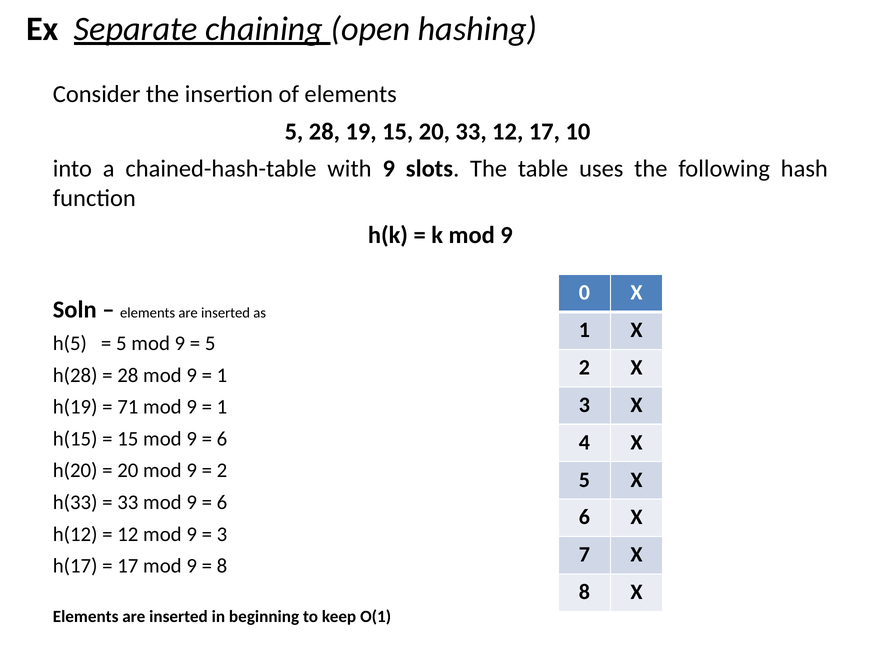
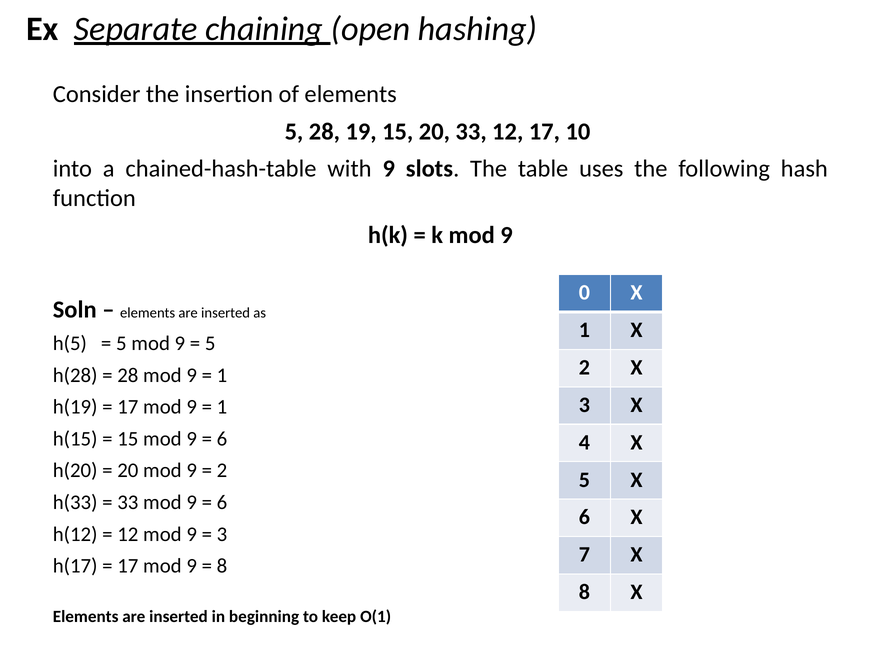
71 at (128, 407): 71 -> 17
